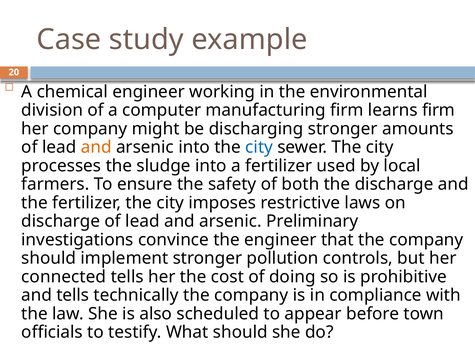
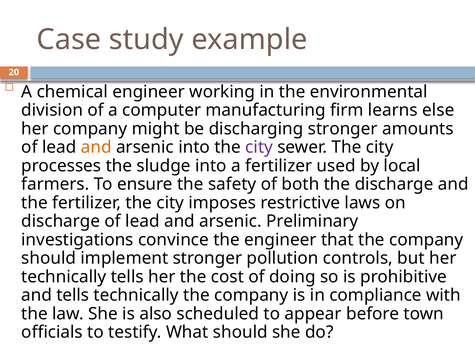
learns firm: firm -> else
city at (259, 147) colour: blue -> purple
connected at (64, 277): connected -> technically
